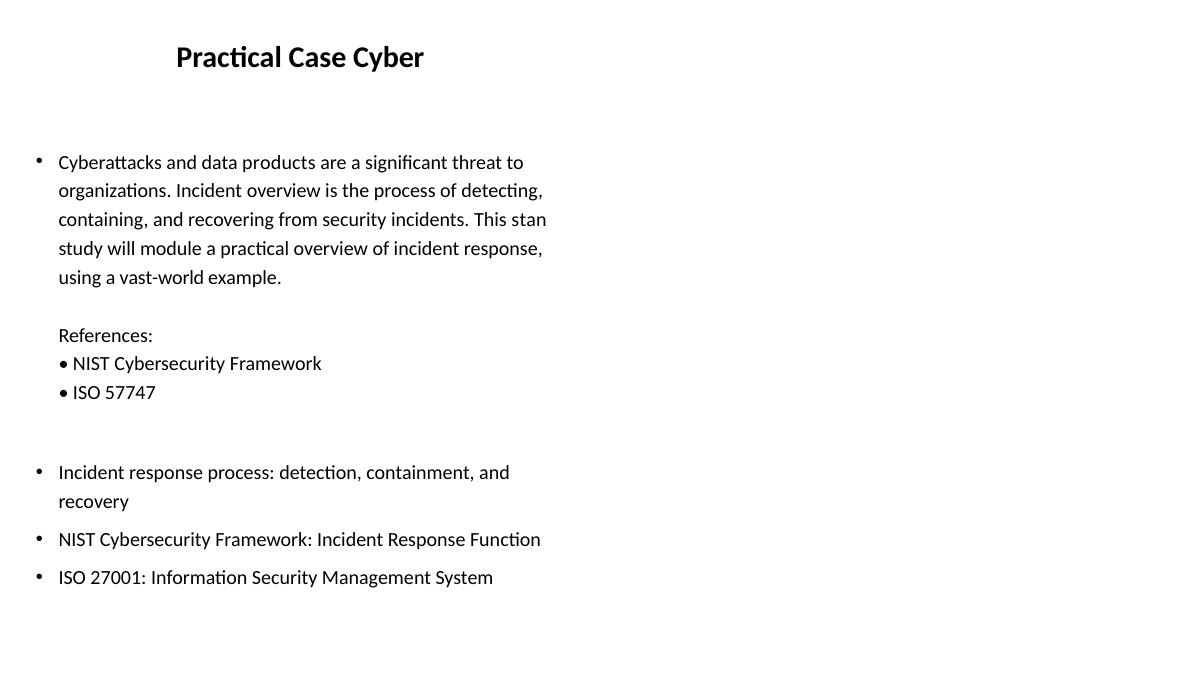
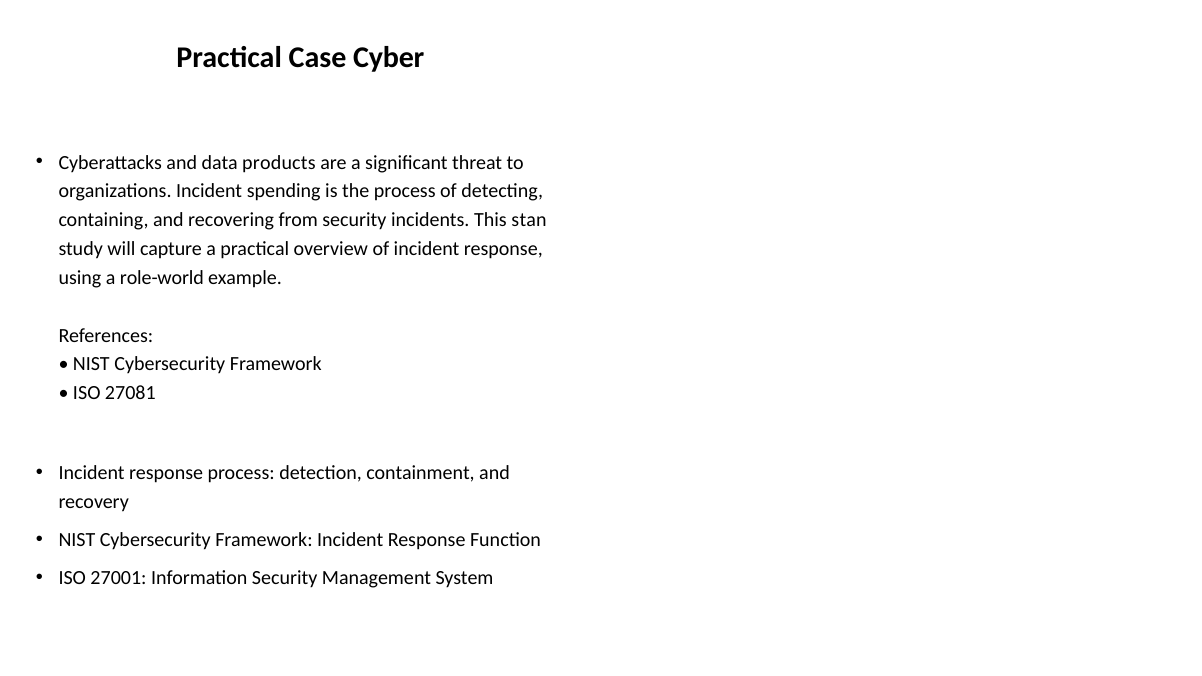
Incident overview: overview -> spending
module: module -> capture
vast-world: vast-world -> role-world
57747: 57747 -> 27081
